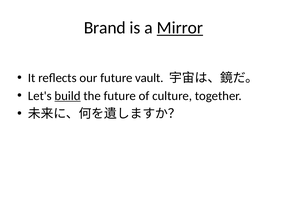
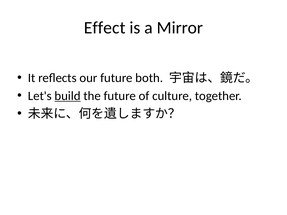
Brand: Brand -> Effect
Mirror underline: present -> none
vault: vault -> both
